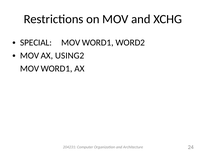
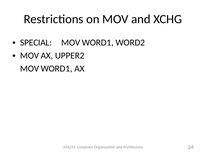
USING2: USING2 -> UPPER2
